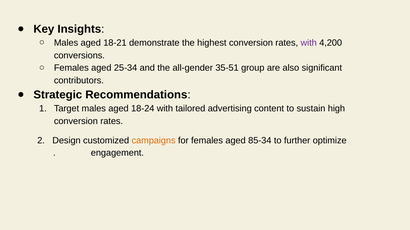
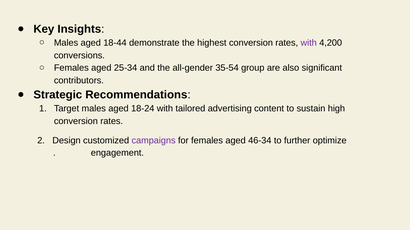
18-21: 18-21 -> 18-44
35-51: 35-51 -> 35-54
campaigns colour: orange -> purple
85-34: 85-34 -> 46-34
